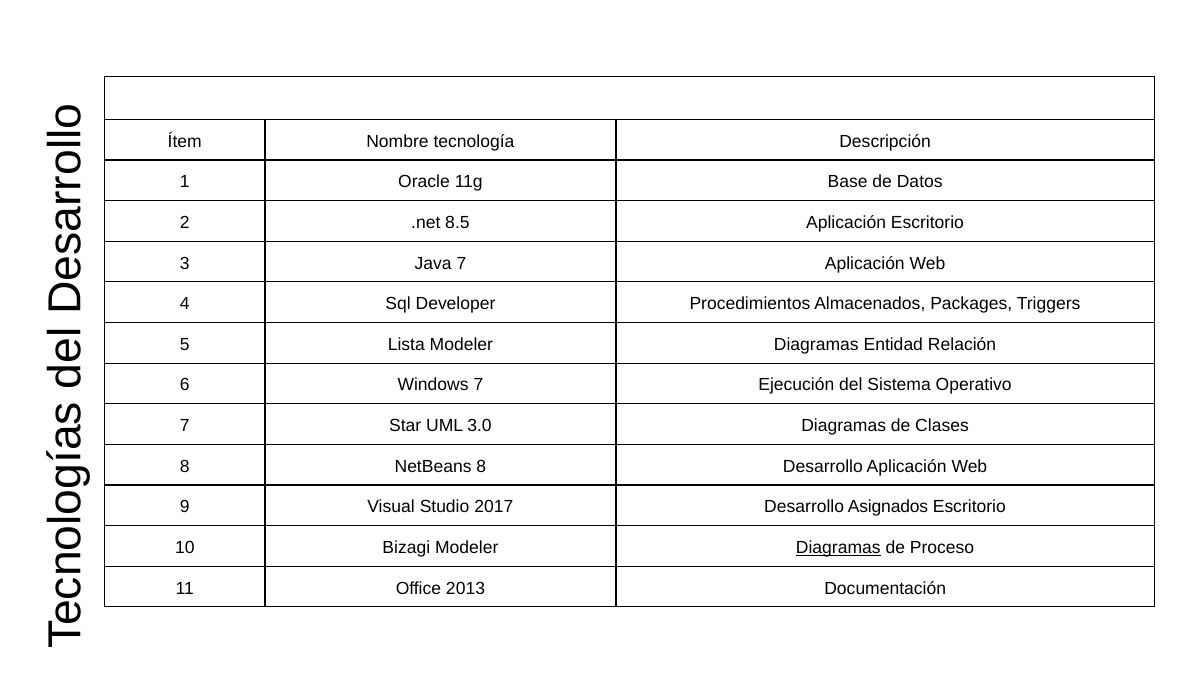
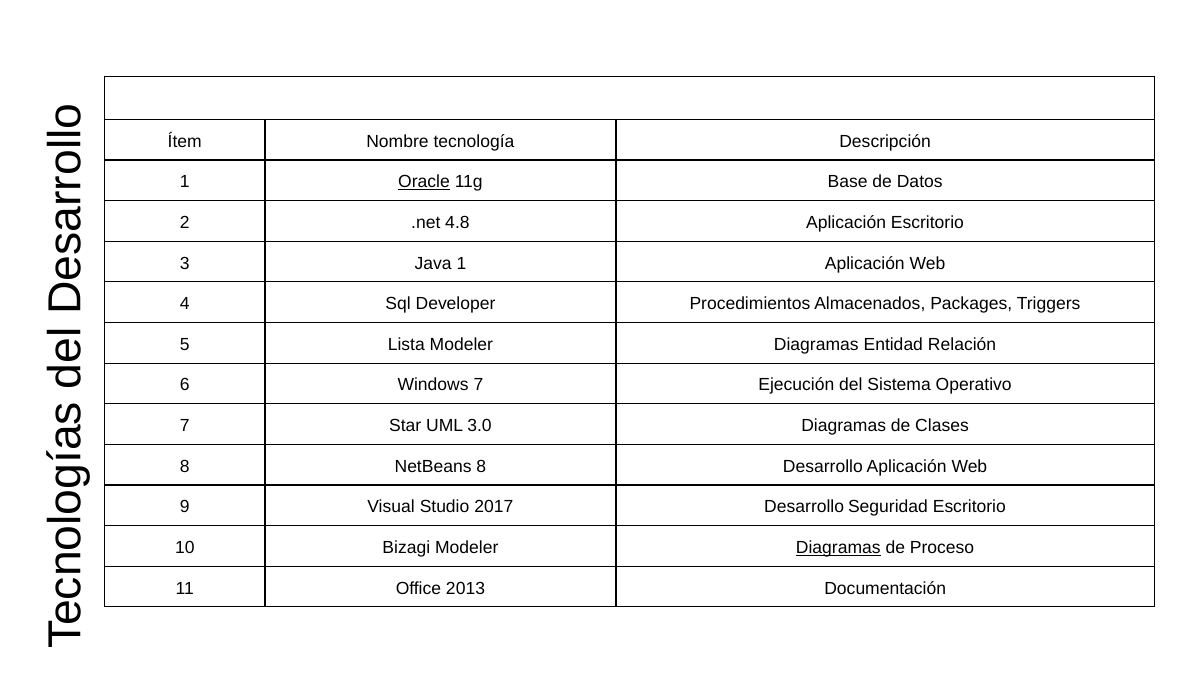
Oracle underline: none -> present
8.5: 8.5 -> 4.8
Java 7: 7 -> 1
Asignados: Asignados -> Seguridad
